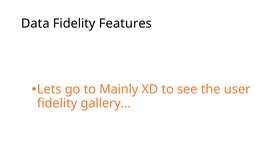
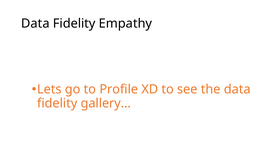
Features: Features -> Empathy
Mainly: Mainly -> Profile
the user: user -> data
